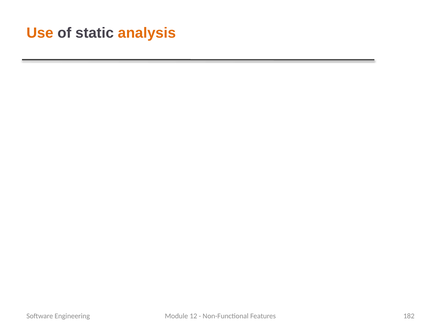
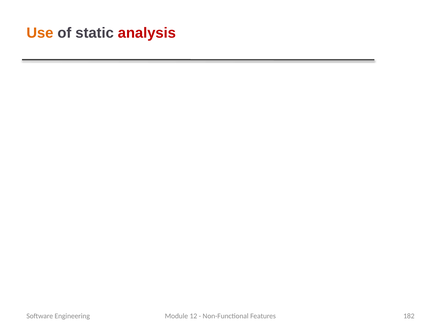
analysis at (147, 33) colour: orange -> red
